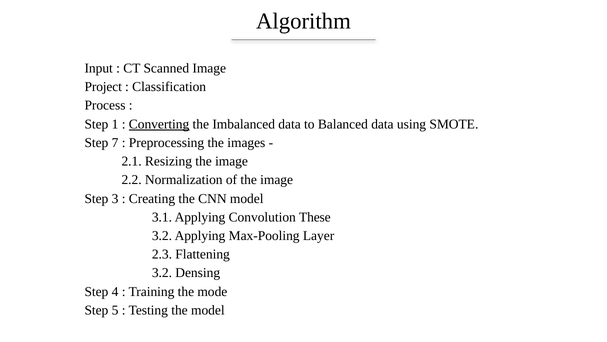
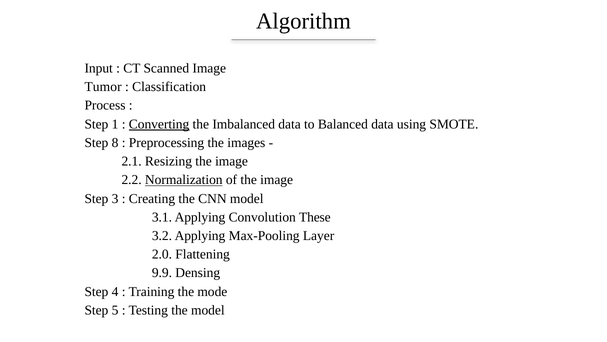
Project: Project -> Tumor
7: 7 -> 8
Normalization underline: none -> present
2.3: 2.3 -> 2.0
3.2 at (162, 273): 3.2 -> 9.9
